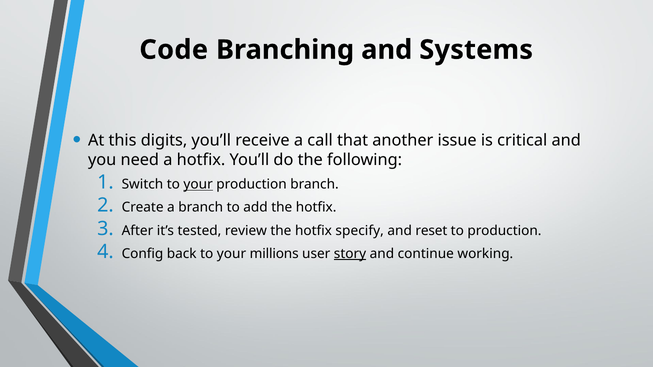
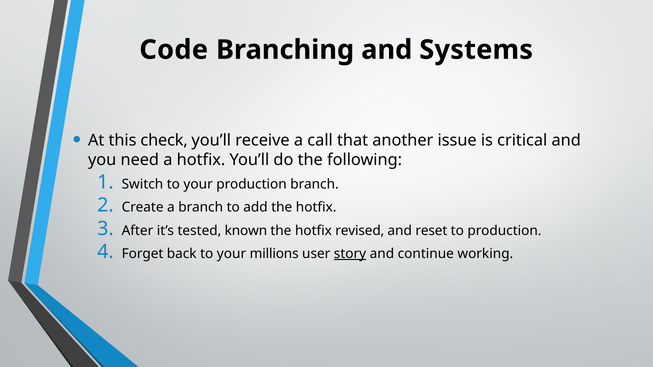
digits: digits -> check
your at (198, 185) underline: present -> none
review: review -> known
specify: specify -> revised
Config: Config -> Forget
